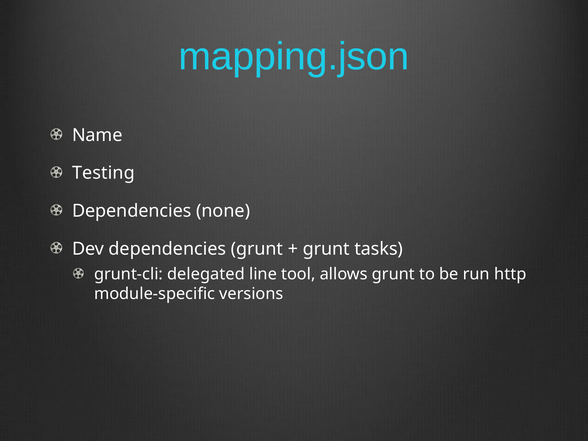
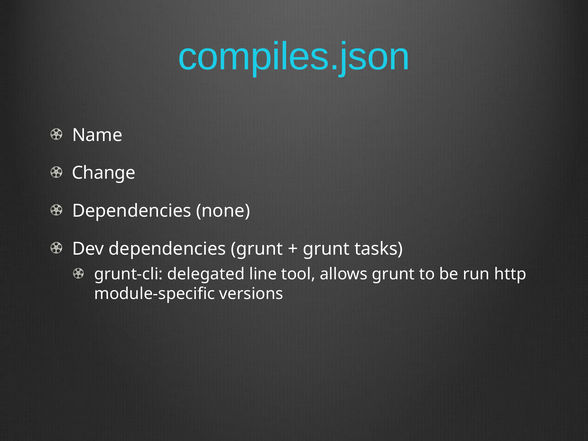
mapping.json: mapping.json -> compiles.json
Testing: Testing -> Change
